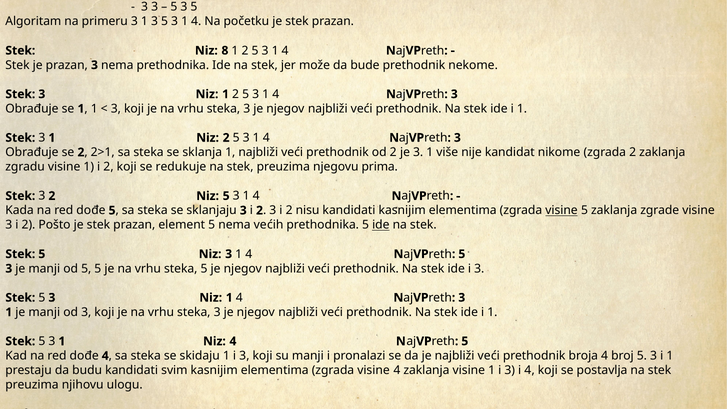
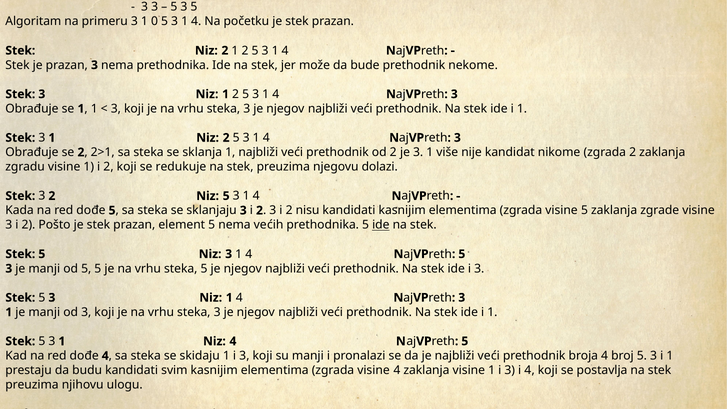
1 3: 3 -> 0
Stek Niz 8: 8 -> 2
prima: prima -> dolazi
visine at (561, 210) underline: present -> none
